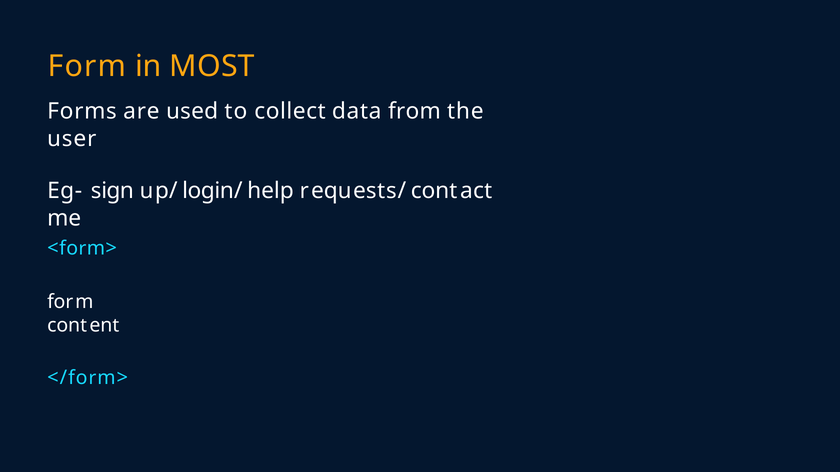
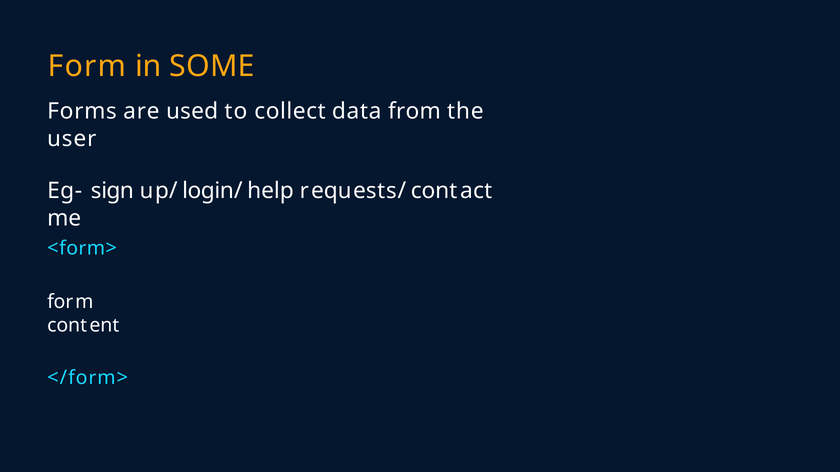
MOST: MOST -> SOME
